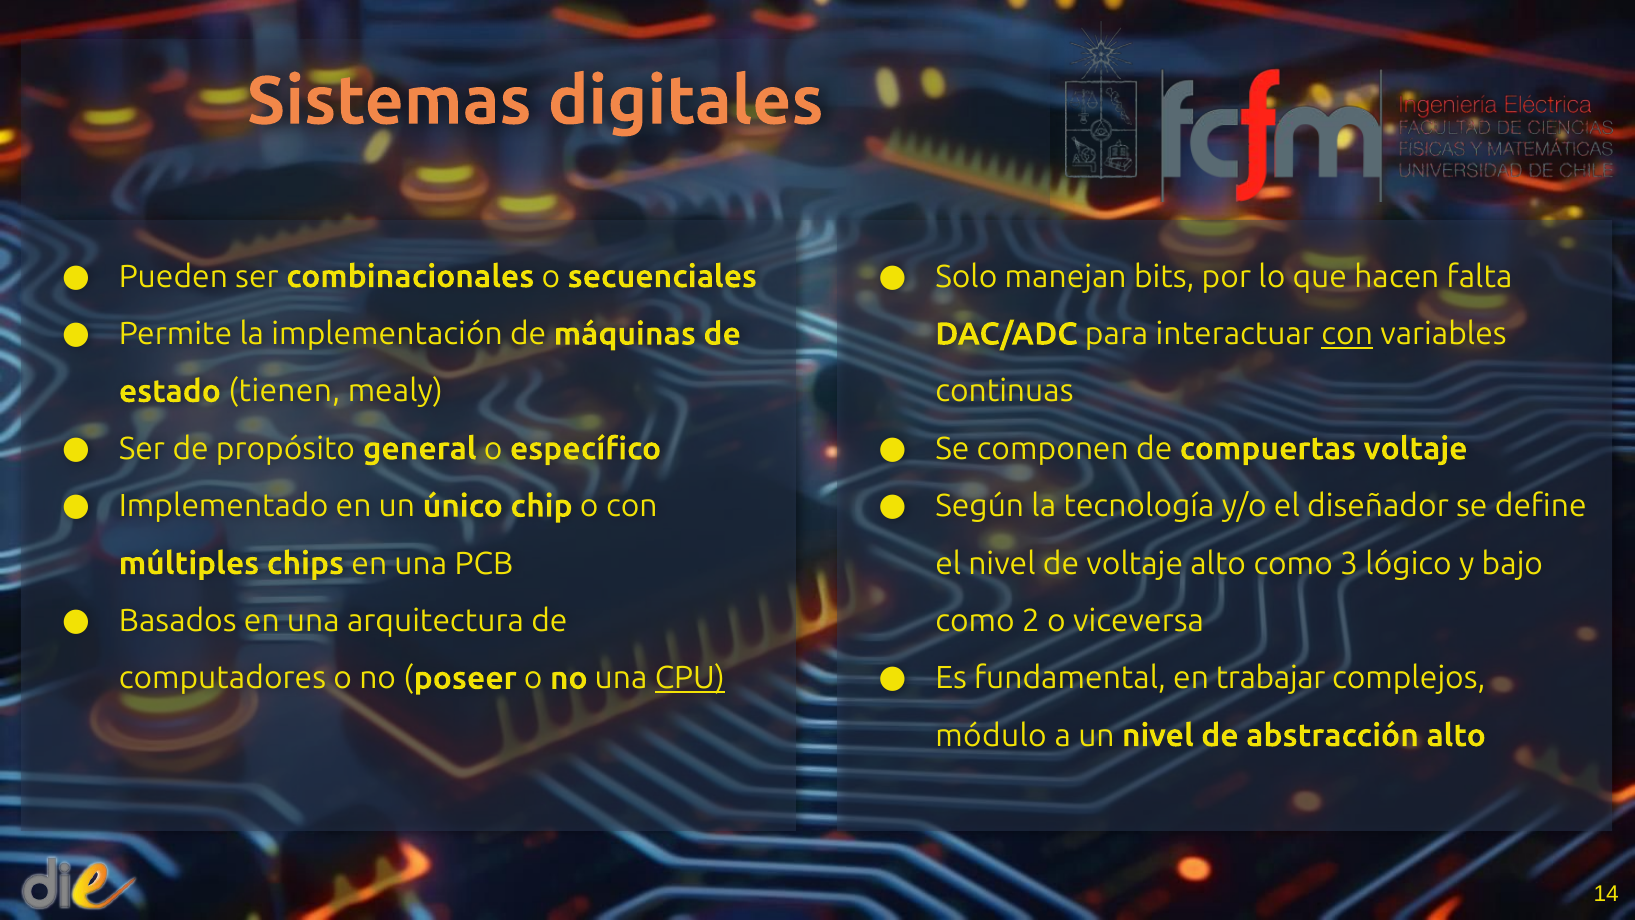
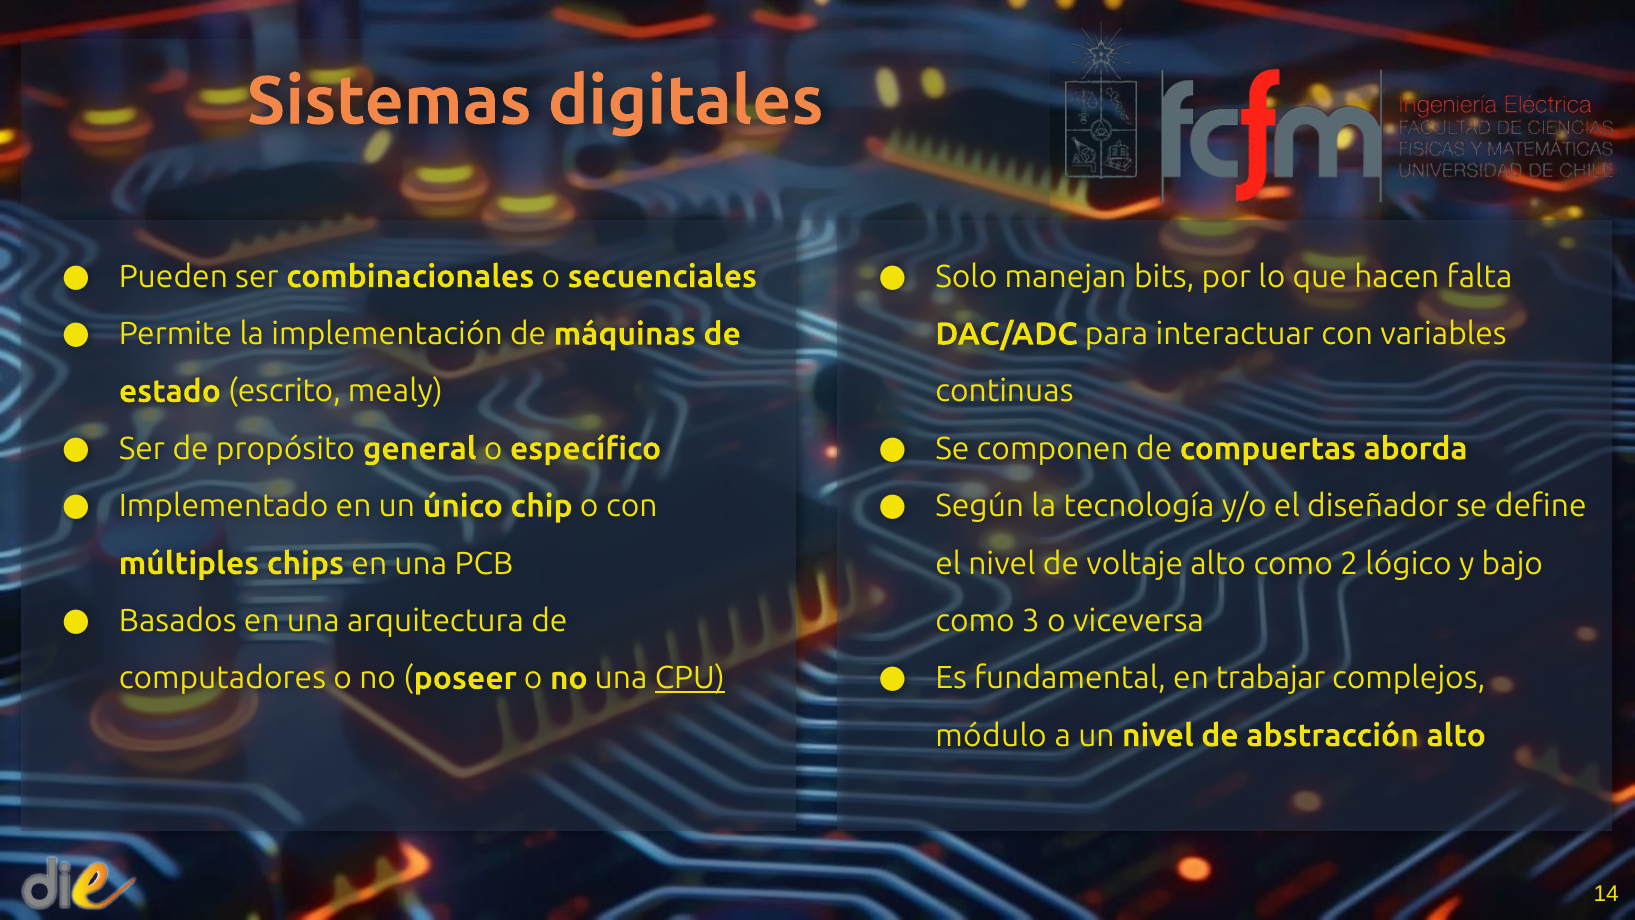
con at (1347, 334) underline: present -> none
tienen: tienen -> escrito
compuertas voltaje: voltaje -> aborda
3: 3 -> 2
2: 2 -> 3
